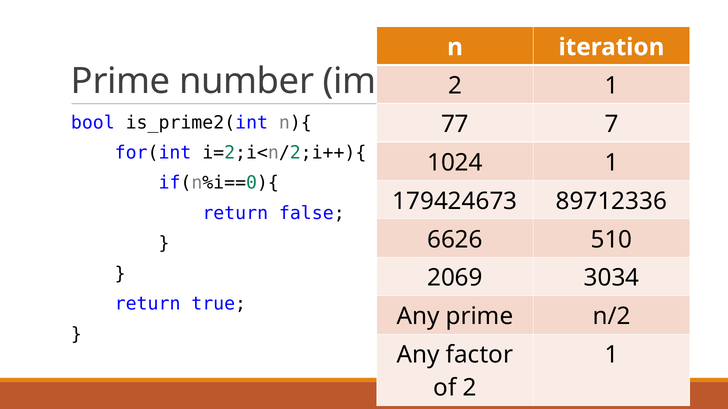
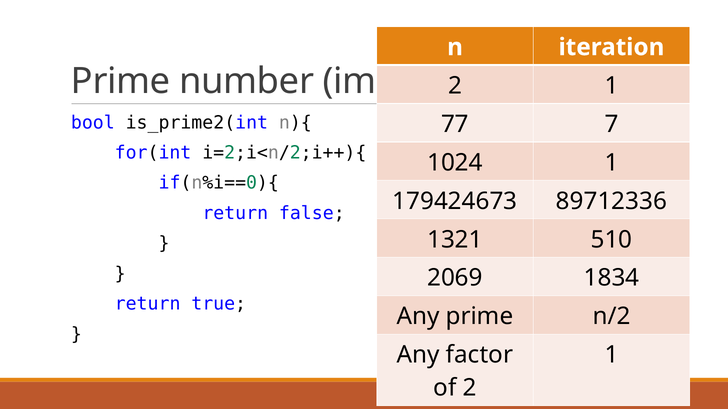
6626: 6626 -> 1321
3034: 3034 -> 1834
